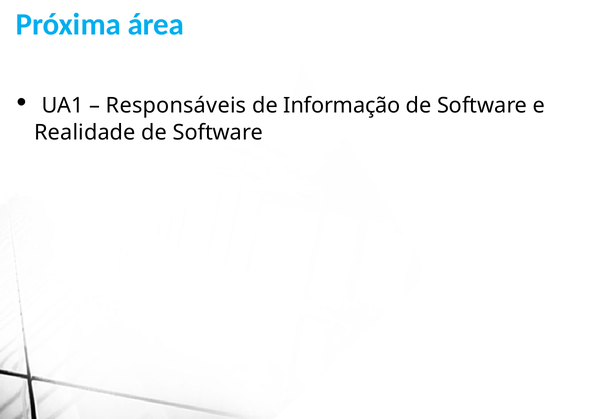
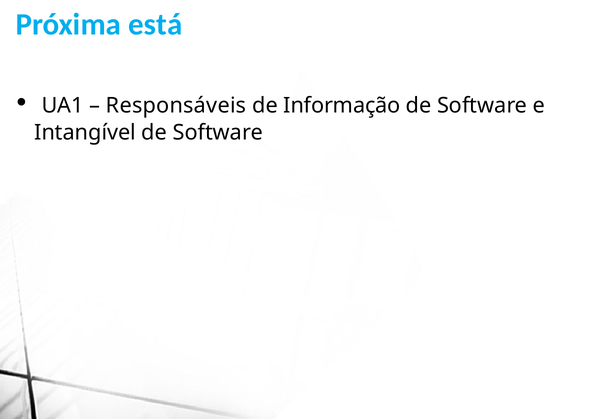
área: área -> está
Realidade: Realidade -> Intangível
